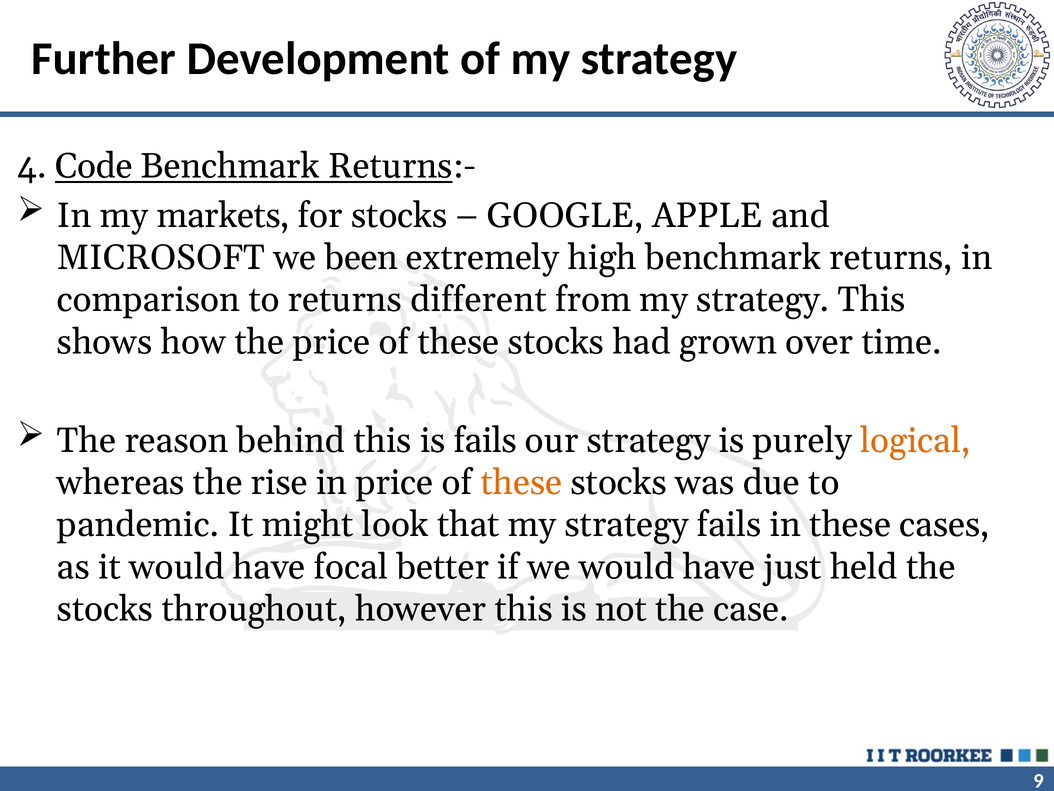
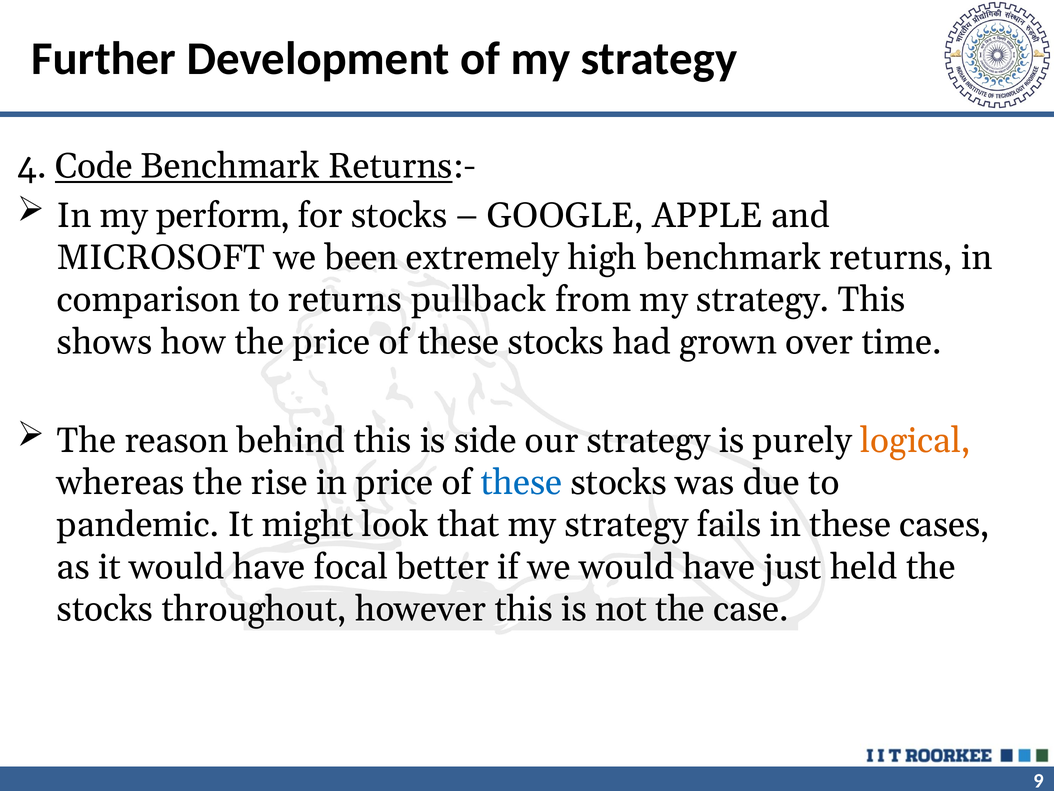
markets: markets -> perform
different: different -> pullback
is fails: fails -> side
these at (521, 482) colour: orange -> blue
